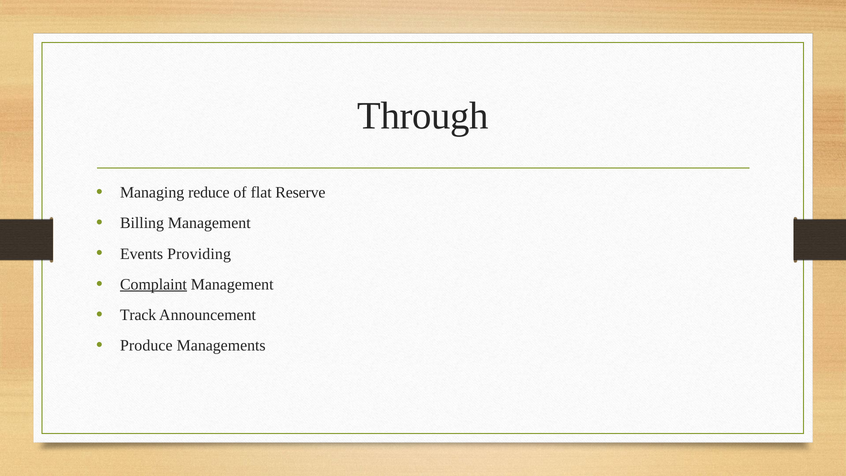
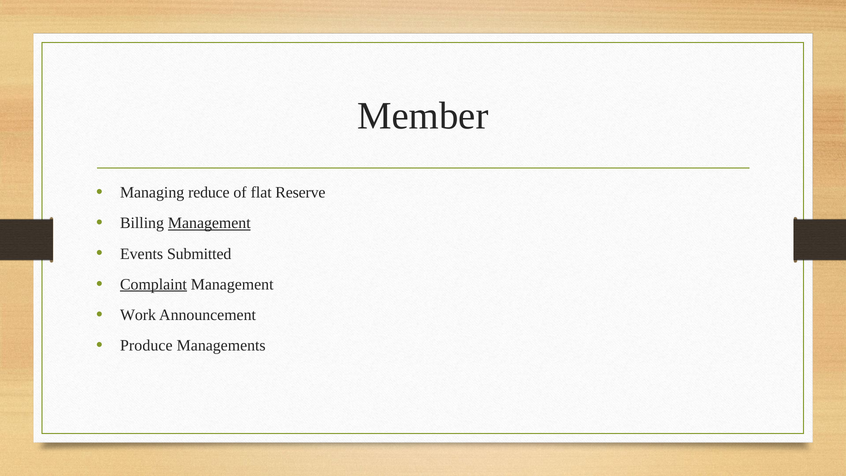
Through: Through -> Member
Management at (209, 223) underline: none -> present
Providing: Providing -> Submitted
Track: Track -> Work
